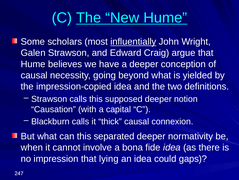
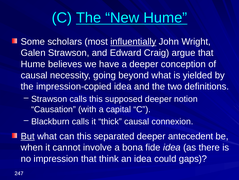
But underline: none -> present
normativity: normativity -> antecedent
lying: lying -> think
